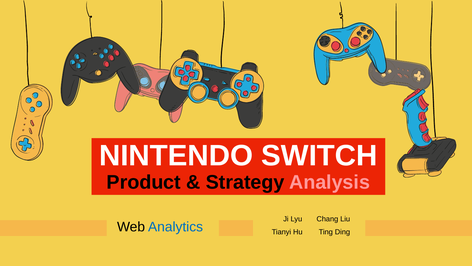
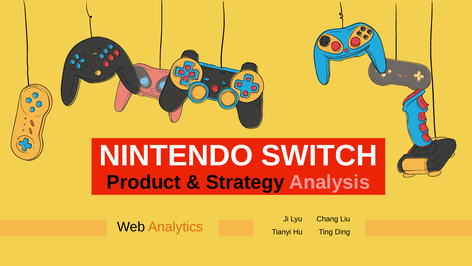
Analytics colour: blue -> orange
